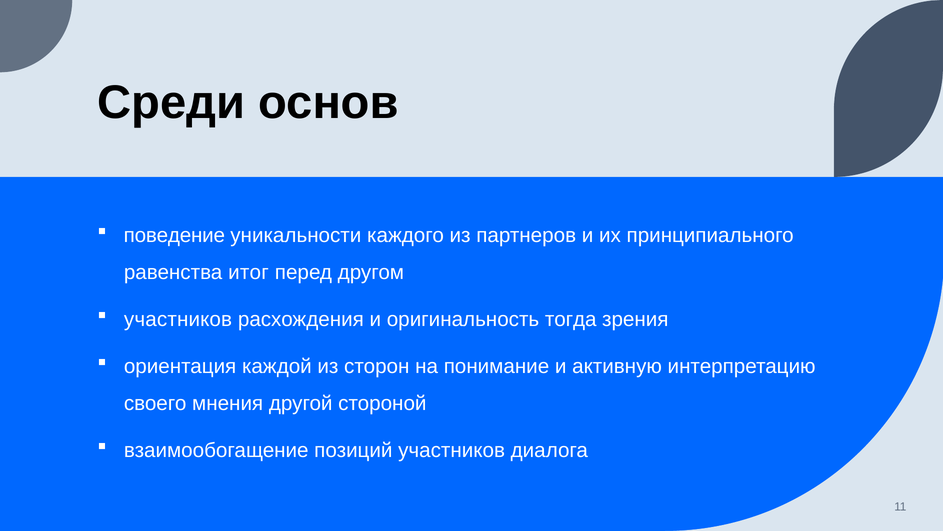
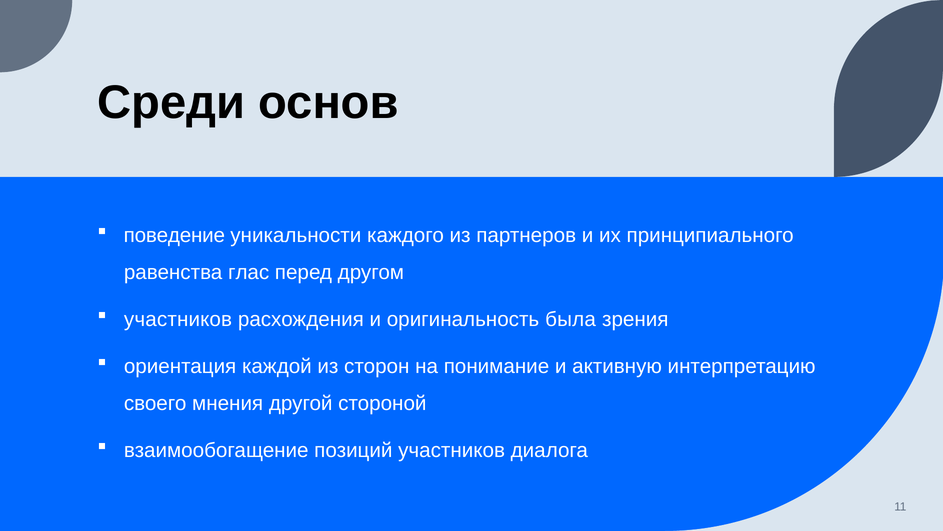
итог: итог -> глас
тогда: тогда -> была
